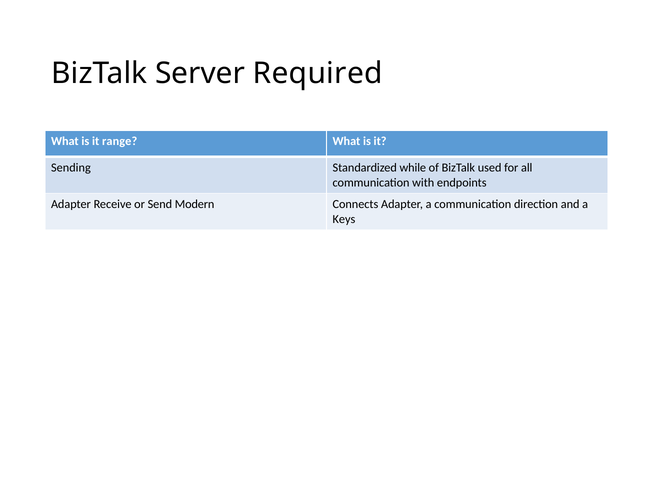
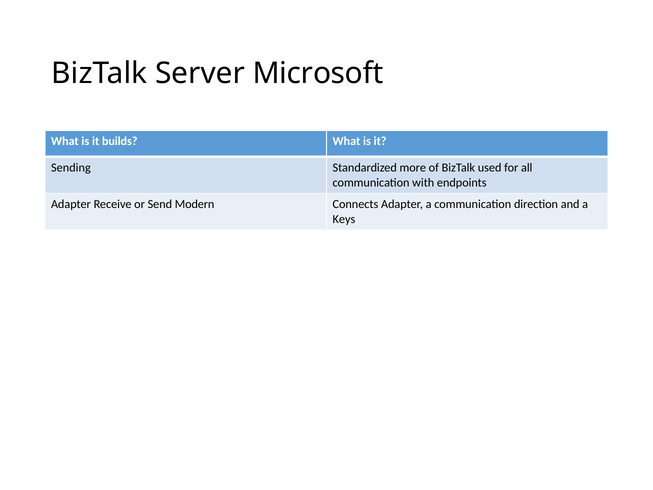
Required: Required -> Microsoft
range: range -> builds
while: while -> more
